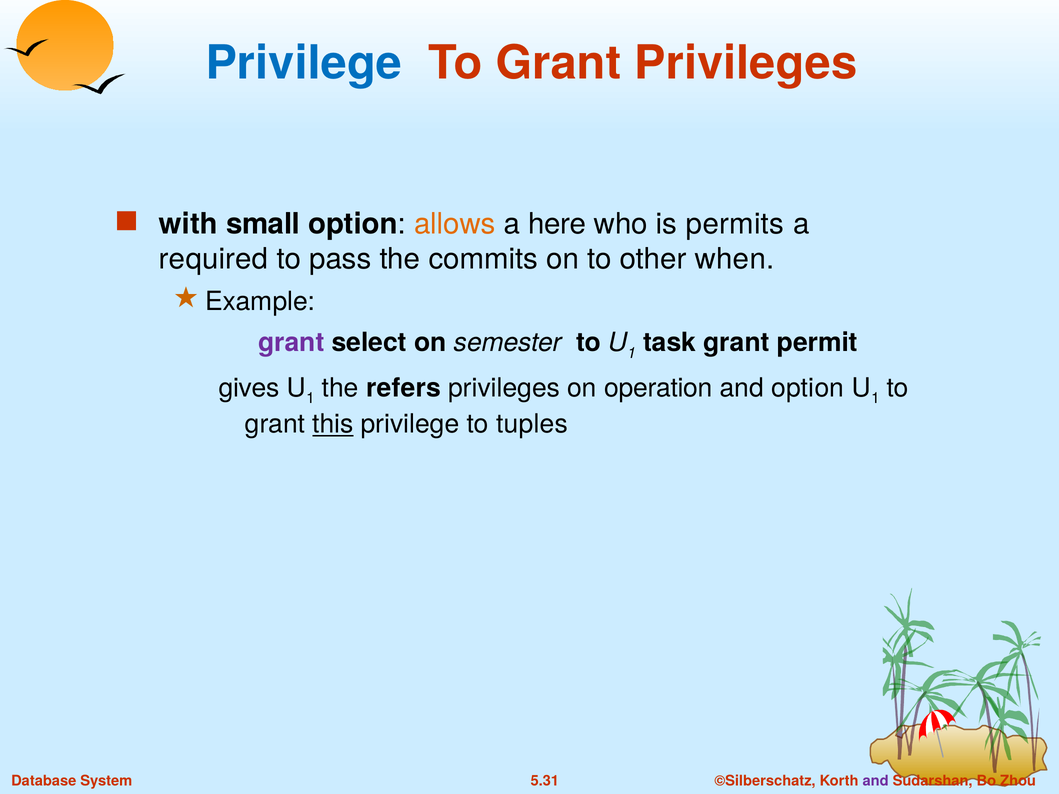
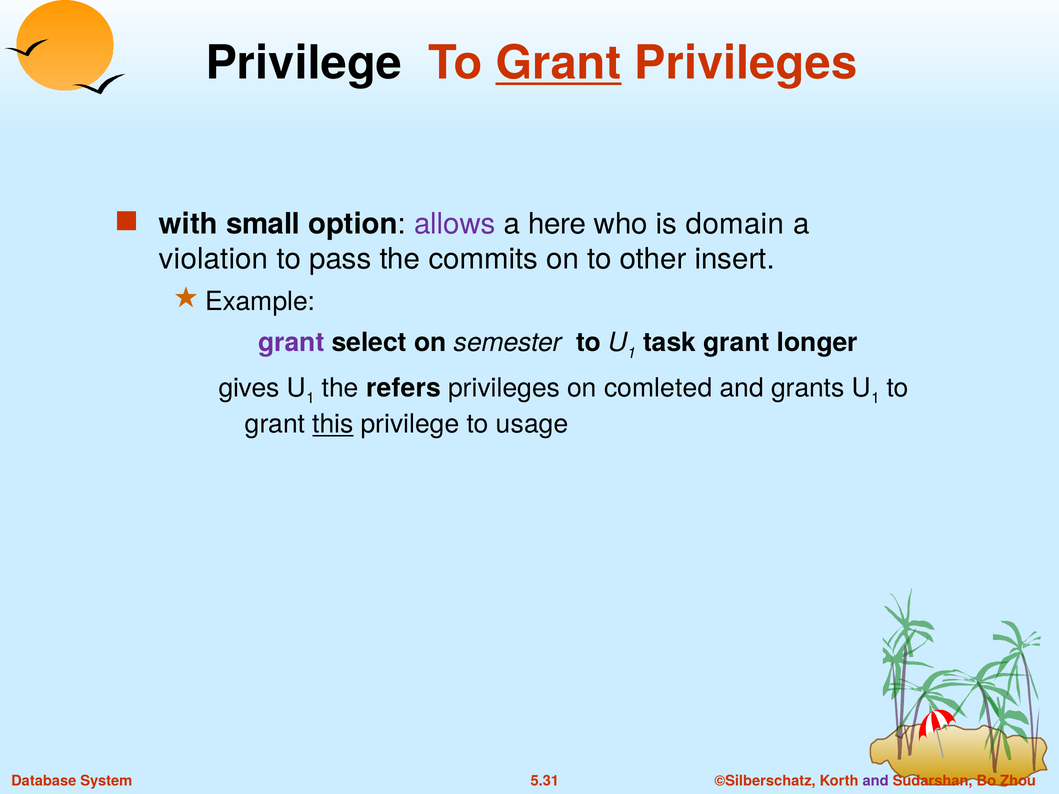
Privilege at (304, 63) colour: blue -> black
Grant at (558, 63) underline: none -> present
allows colour: orange -> purple
permits: permits -> domain
required: required -> violation
when: when -> insert
permit: permit -> longer
operation: operation -> comleted
and option: option -> grants
tuples: tuples -> usage
